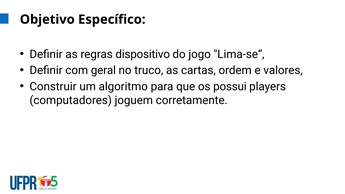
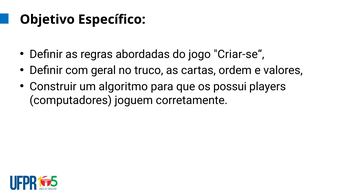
dispositivo: dispositivo -> abordadas
Lima-se“: Lima-se“ -> Criar-se“
